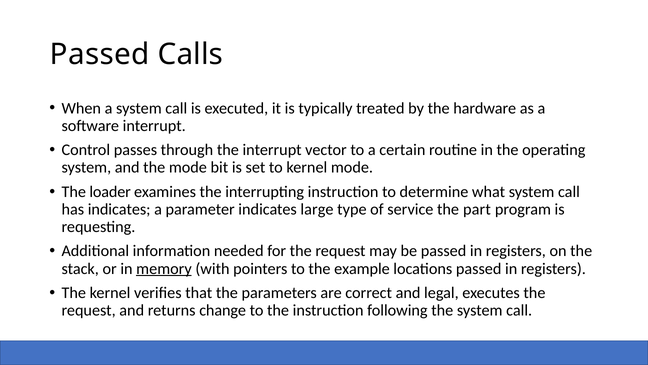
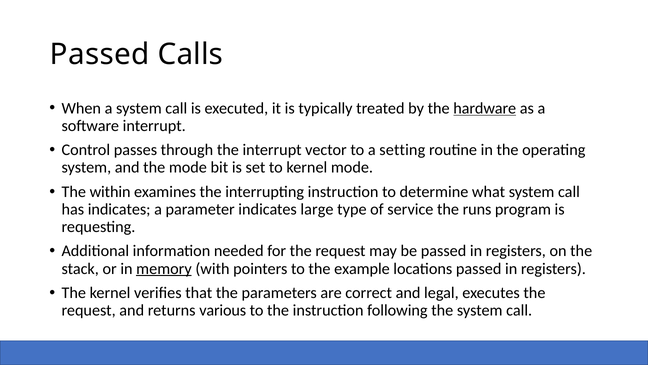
hardware underline: none -> present
certain: certain -> setting
loader: loader -> within
part: part -> runs
change: change -> various
